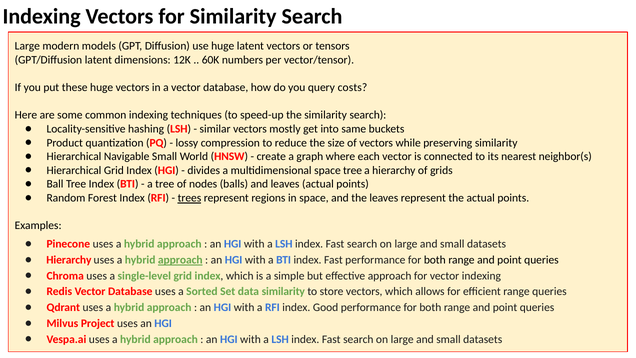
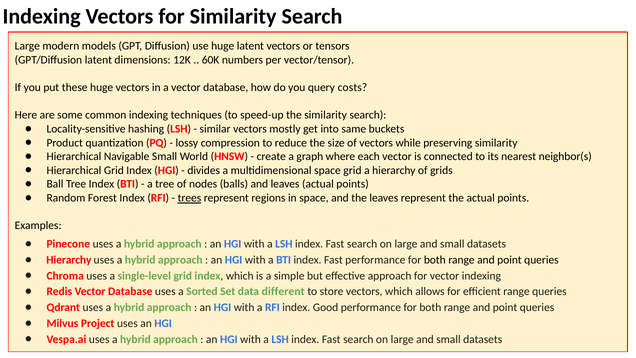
space tree: tree -> grid
approach at (180, 260) underline: present -> none
data similarity: similarity -> different
